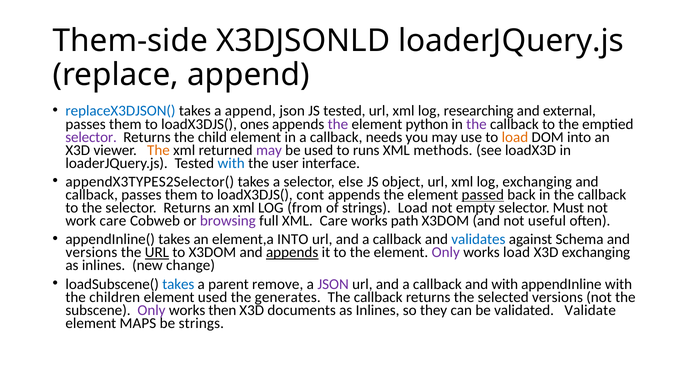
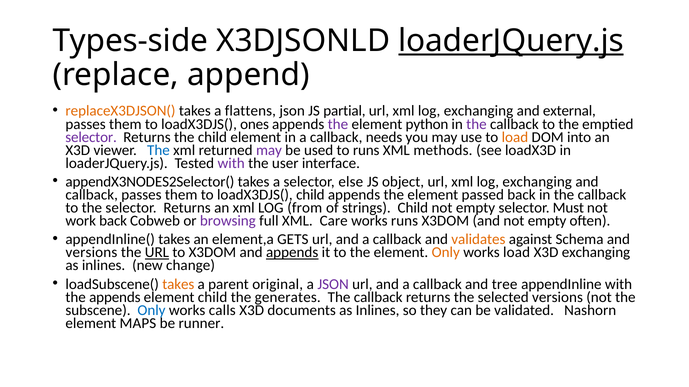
Them-side: Them-side -> Types-side
loaderJQuery.js at (511, 41) underline: none -> present
replaceX3DJSON( colour: blue -> orange
a append: append -> flattens
JS tested: tested -> partial
researching at (479, 111): researching -> exchanging
The at (158, 150) colour: orange -> blue
with at (231, 163) colour: blue -> purple
appendX3TYPES2Selector(: appendX3TYPES2Selector( -> appendX3NODES2Selector(
loadX3DJS( cont: cont -> child
passed underline: present -> none
strings Load: Load -> Child
work care: care -> back
works path: path -> runs
and not useful: useful -> empty
element,a INTO: INTO -> GETS
validates colour: blue -> orange
Only at (446, 253) colour: purple -> orange
takes at (178, 285) colour: blue -> orange
remove: remove -> original
and with: with -> tree
the children: children -> appends
element used: used -> child
Only at (151, 311) colour: purple -> blue
then: then -> calls
Validate: Validate -> Nashorn
be strings: strings -> runner
